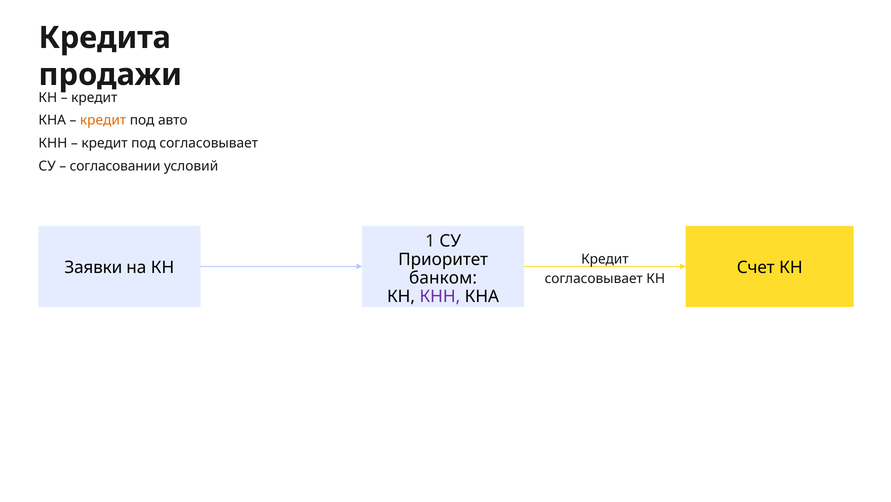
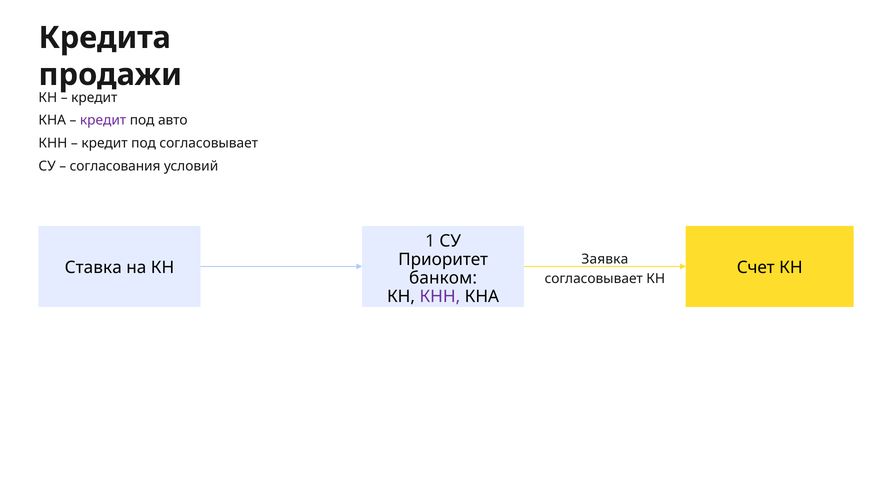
кредит at (103, 120) colour: orange -> purple
согласовании: согласовании -> согласования
Кредит at (605, 259): Кредит -> Заявка
Заявки: Заявки -> Ставка
